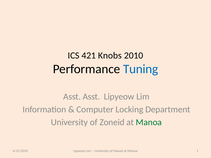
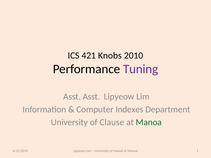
Tuning colour: blue -> purple
Locking: Locking -> Indexes
Zoneid: Zoneid -> Clause
